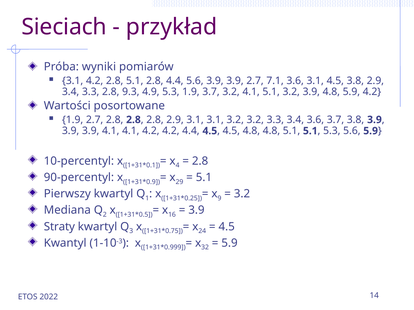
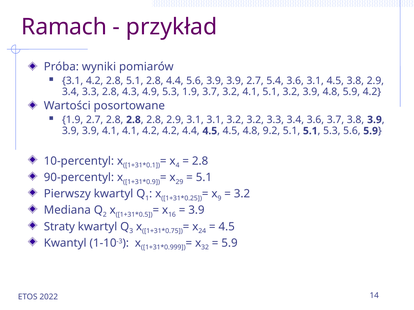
Sieciach: Sieciach -> Ramach
7.1: 7.1 -> 5.4
9.3: 9.3 -> 4.3
4.8 4.8: 4.8 -> 9.2
